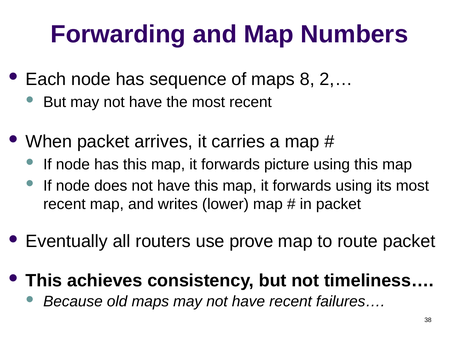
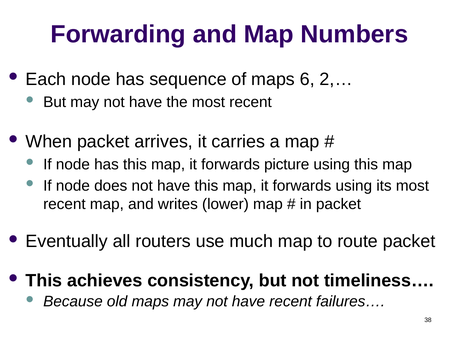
8: 8 -> 6
prove: prove -> much
